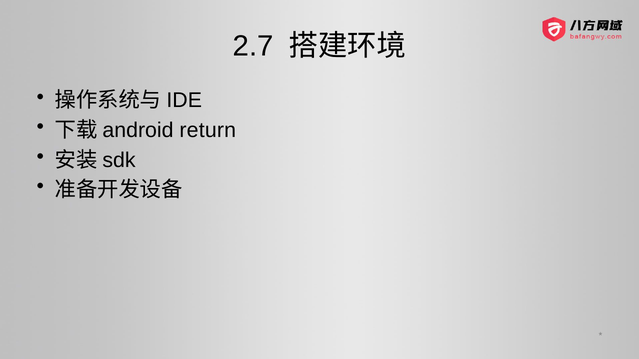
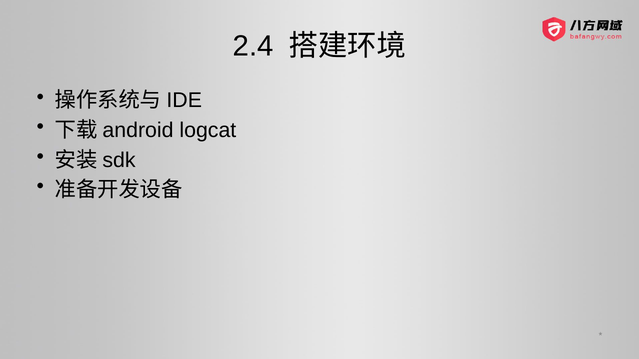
2.7: 2.7 -> 2.4
return: return -> logcat
